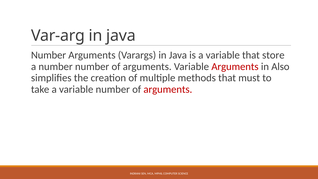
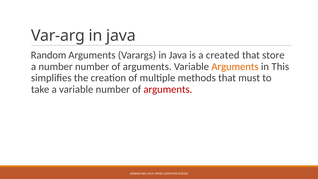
Number at (49, 55): Number -> Random
is a variable: variable -> created
Arguments at (235, 66) colour: red -> orange
Also: Also -> This
